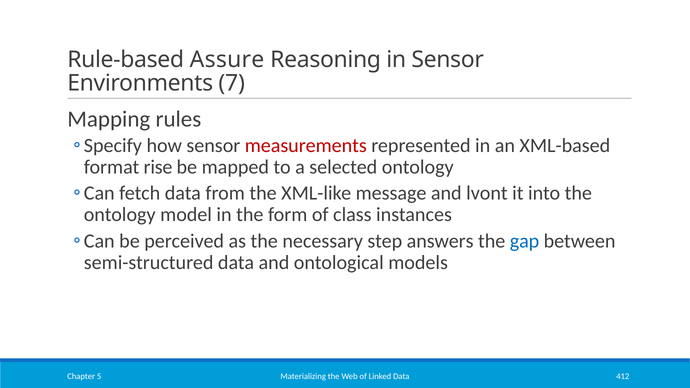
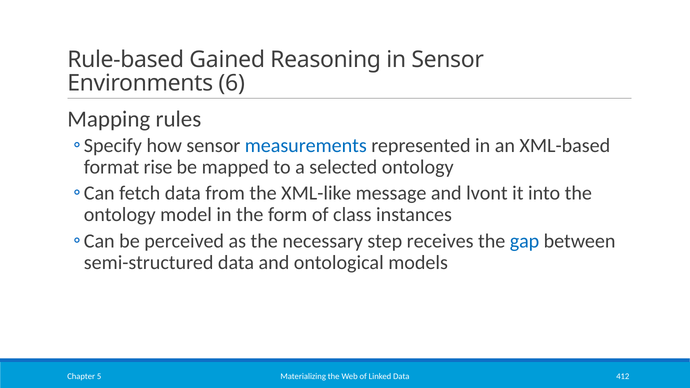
Assure: Assure -> Gained
7: 7 -> 6
measurements colour: red -> blue
answers: answers -> receives
